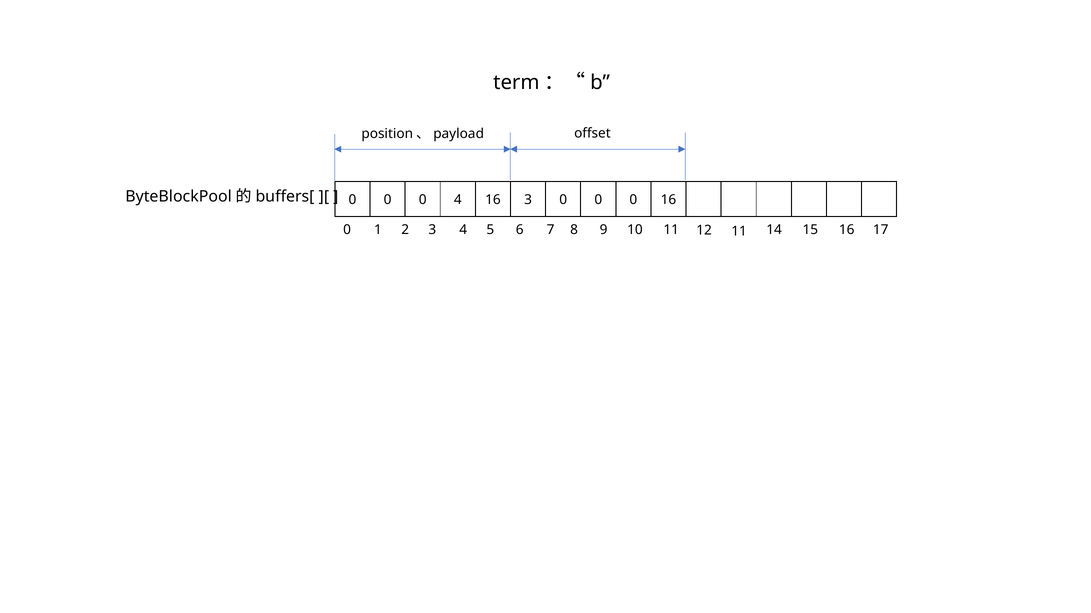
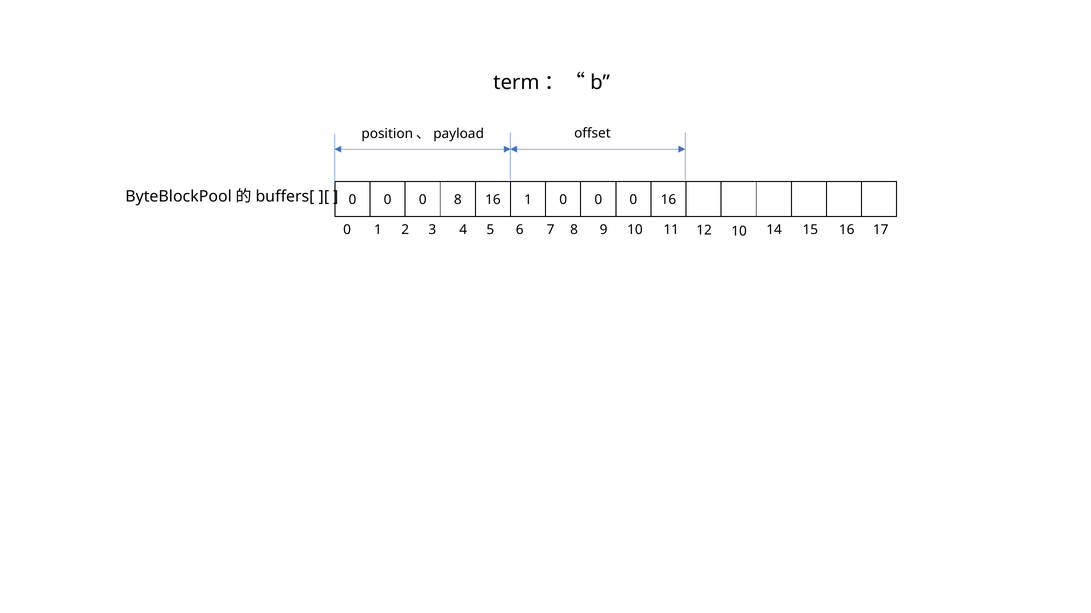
0 4: 4 -> 8
16 3: 3 -> 1
12 11: 11 -> 10
